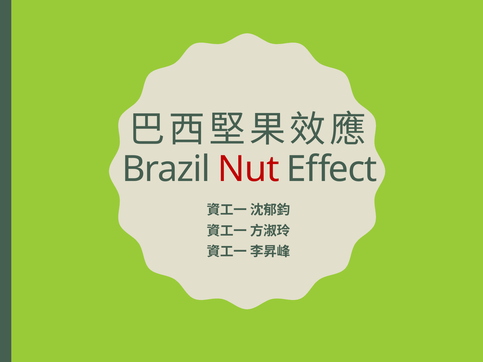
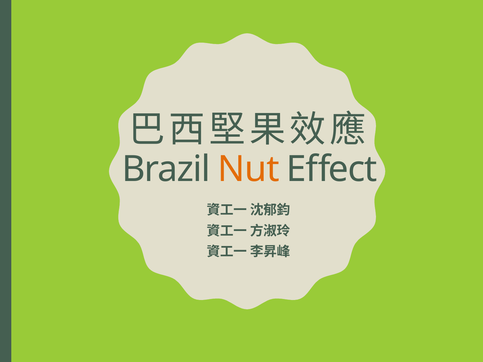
Nut colour: red -> orange
